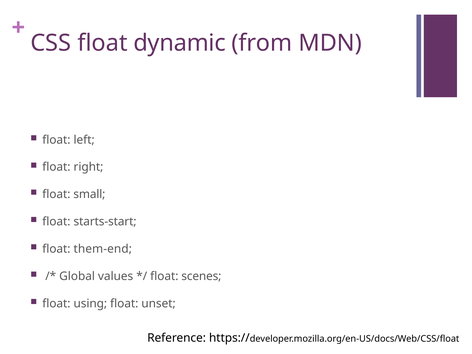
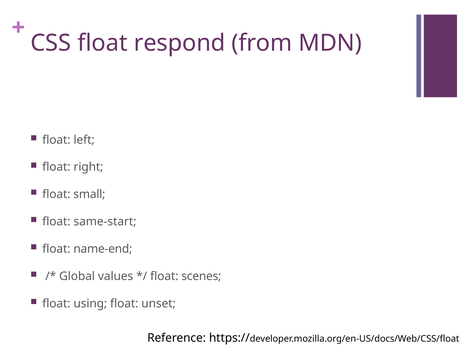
dynamic: dynamic -> respond
starts-start: starts-start -> same-start
them-end: them-end -> name-end
